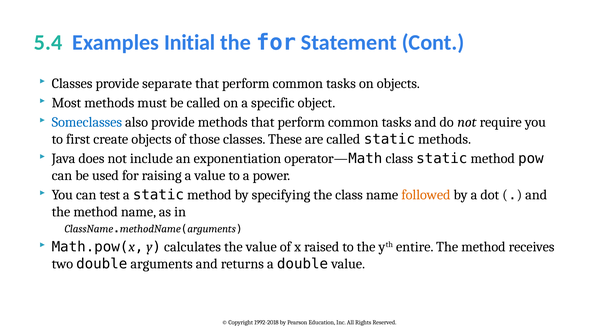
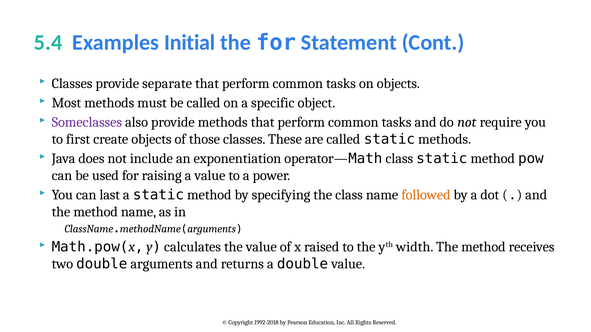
Someclasses colour: blue -> purple
test: test -> last
entire: entire -> width
